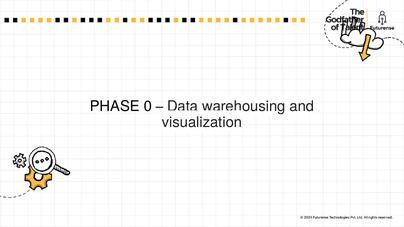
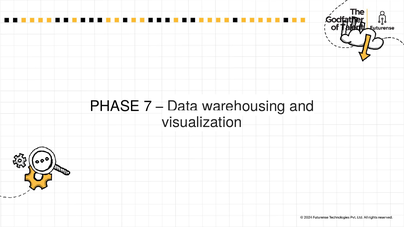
0: 0 -> 7
